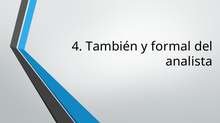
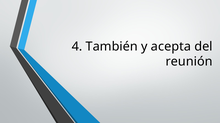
formal: formal -> acepta
analista: analista -> reunión
